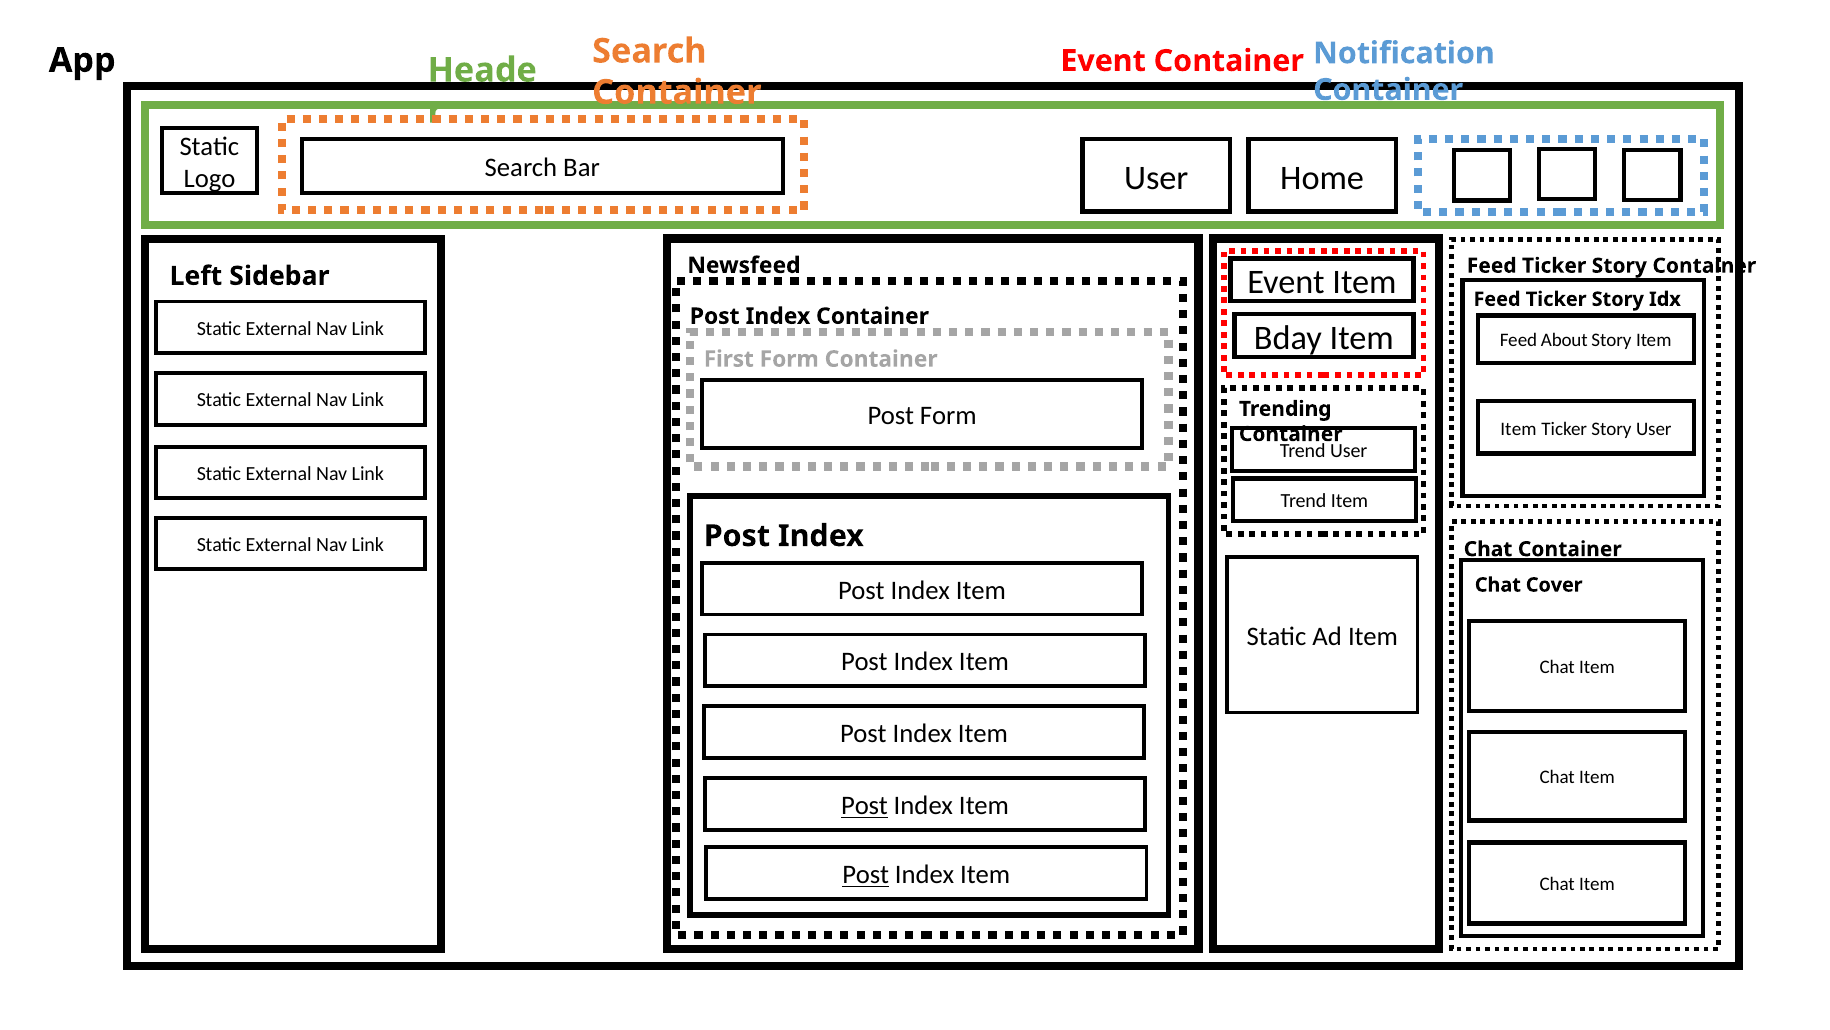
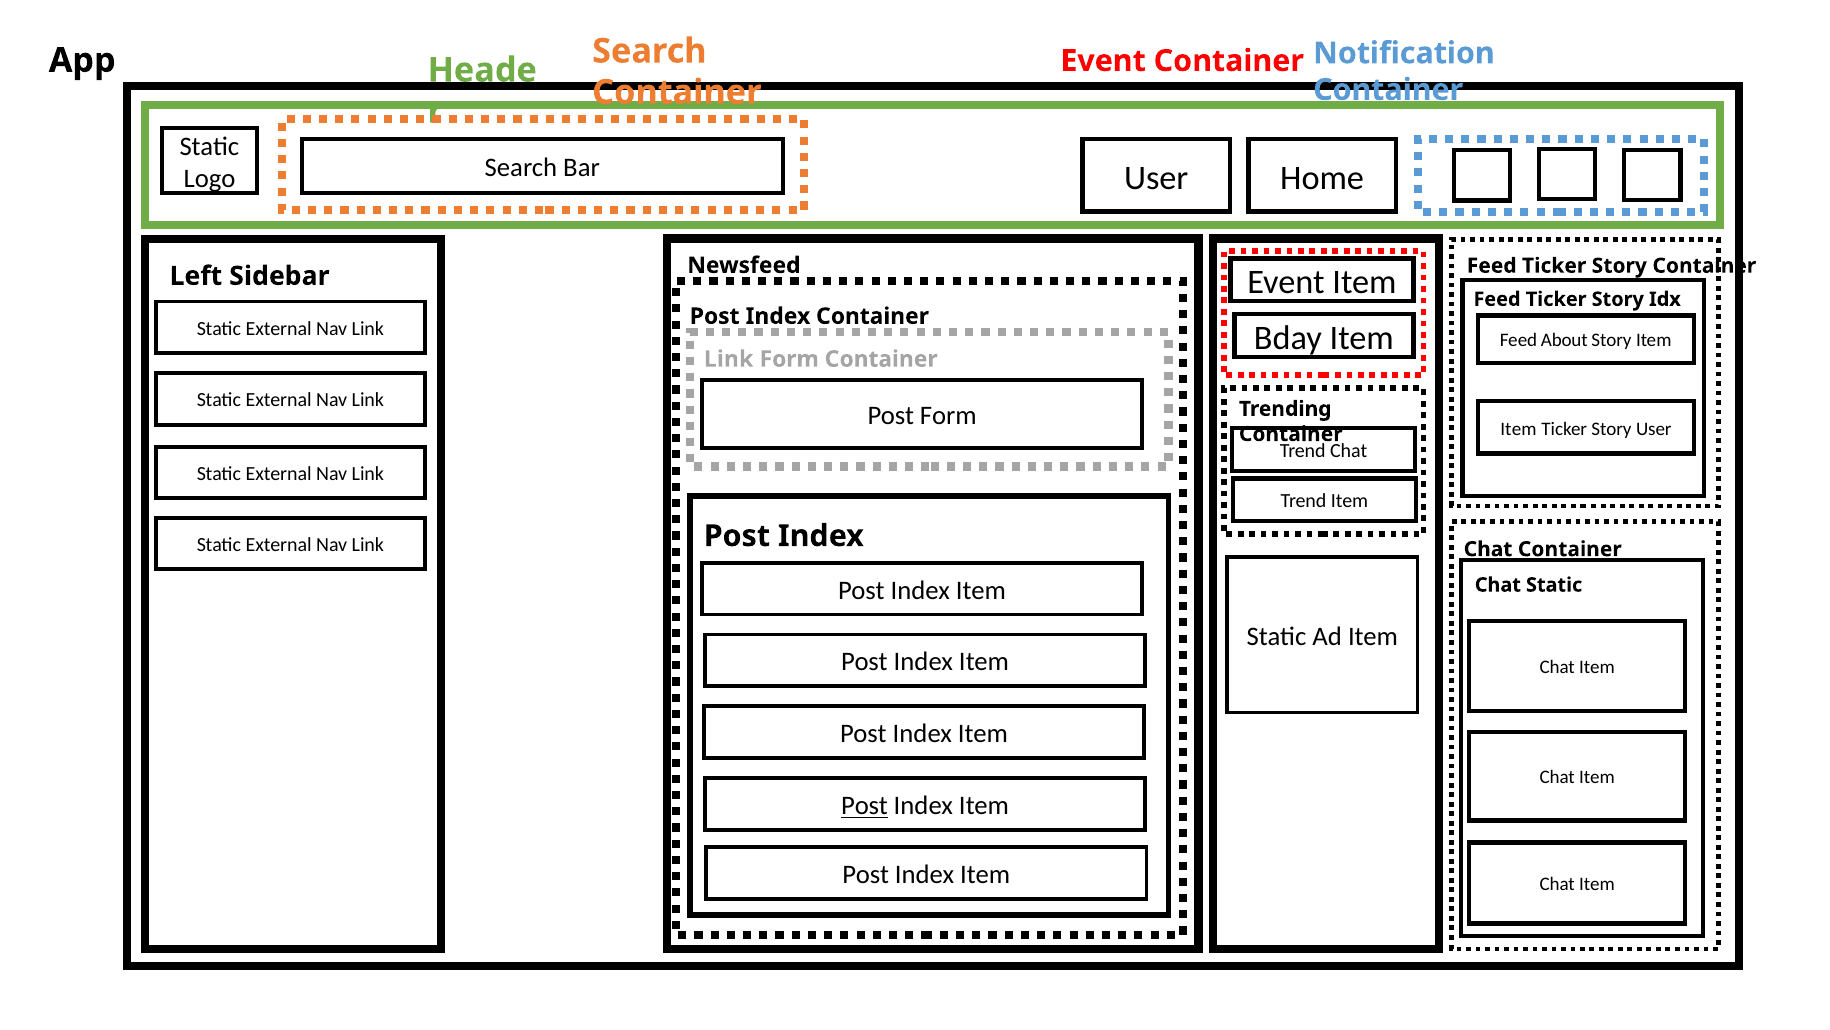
First at (729, 359): First -> Link
User at (1349, 451): User -> Chat
Chat Cover: Cover -> Static
Post at (866, 874) underline: present -> none
